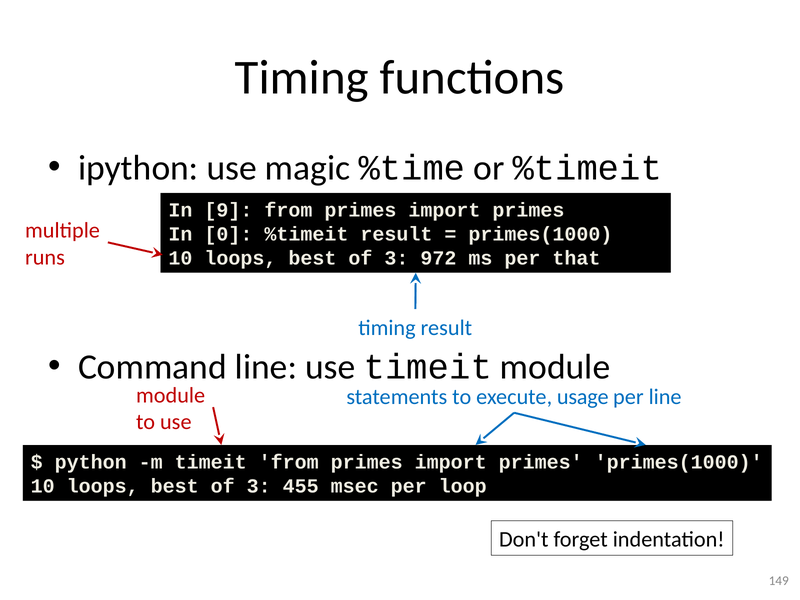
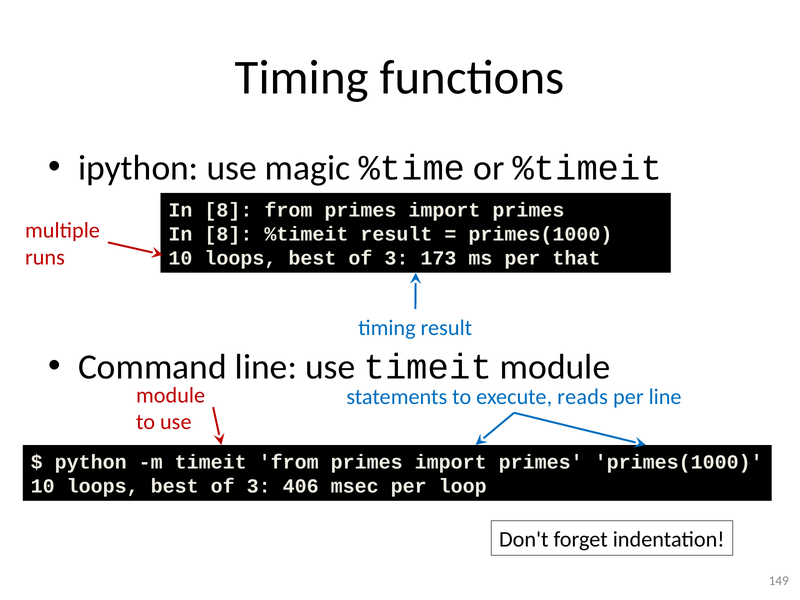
9 at (228, 210): 9 -> 8
0 at (228, 234): 0 -> 8
972: 972 -> 173
usage: usage -> reads
455: 455 -> 406
